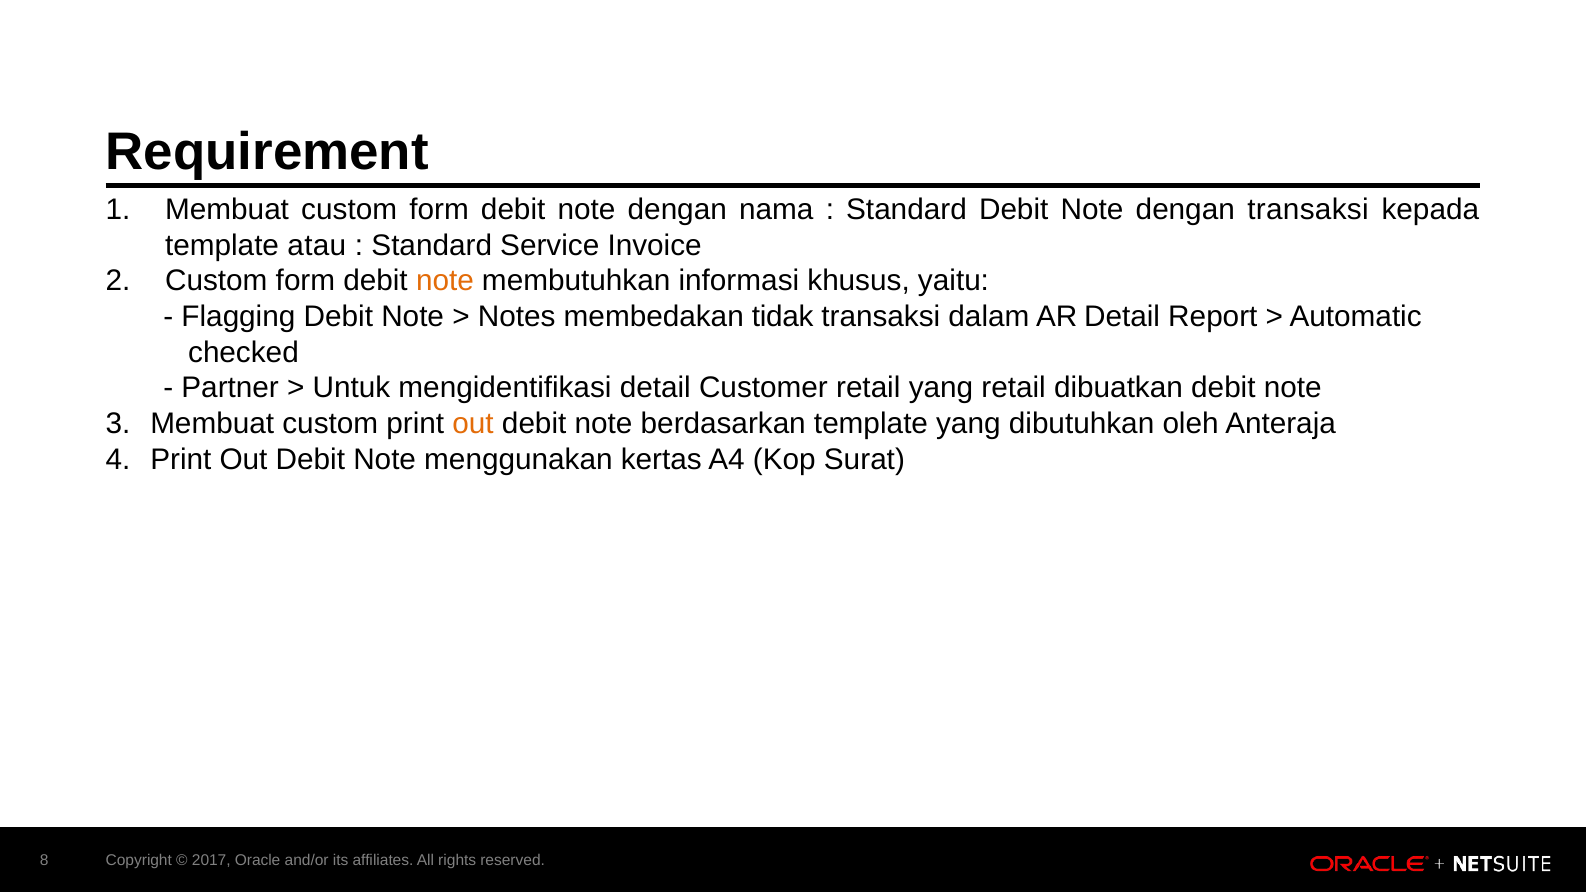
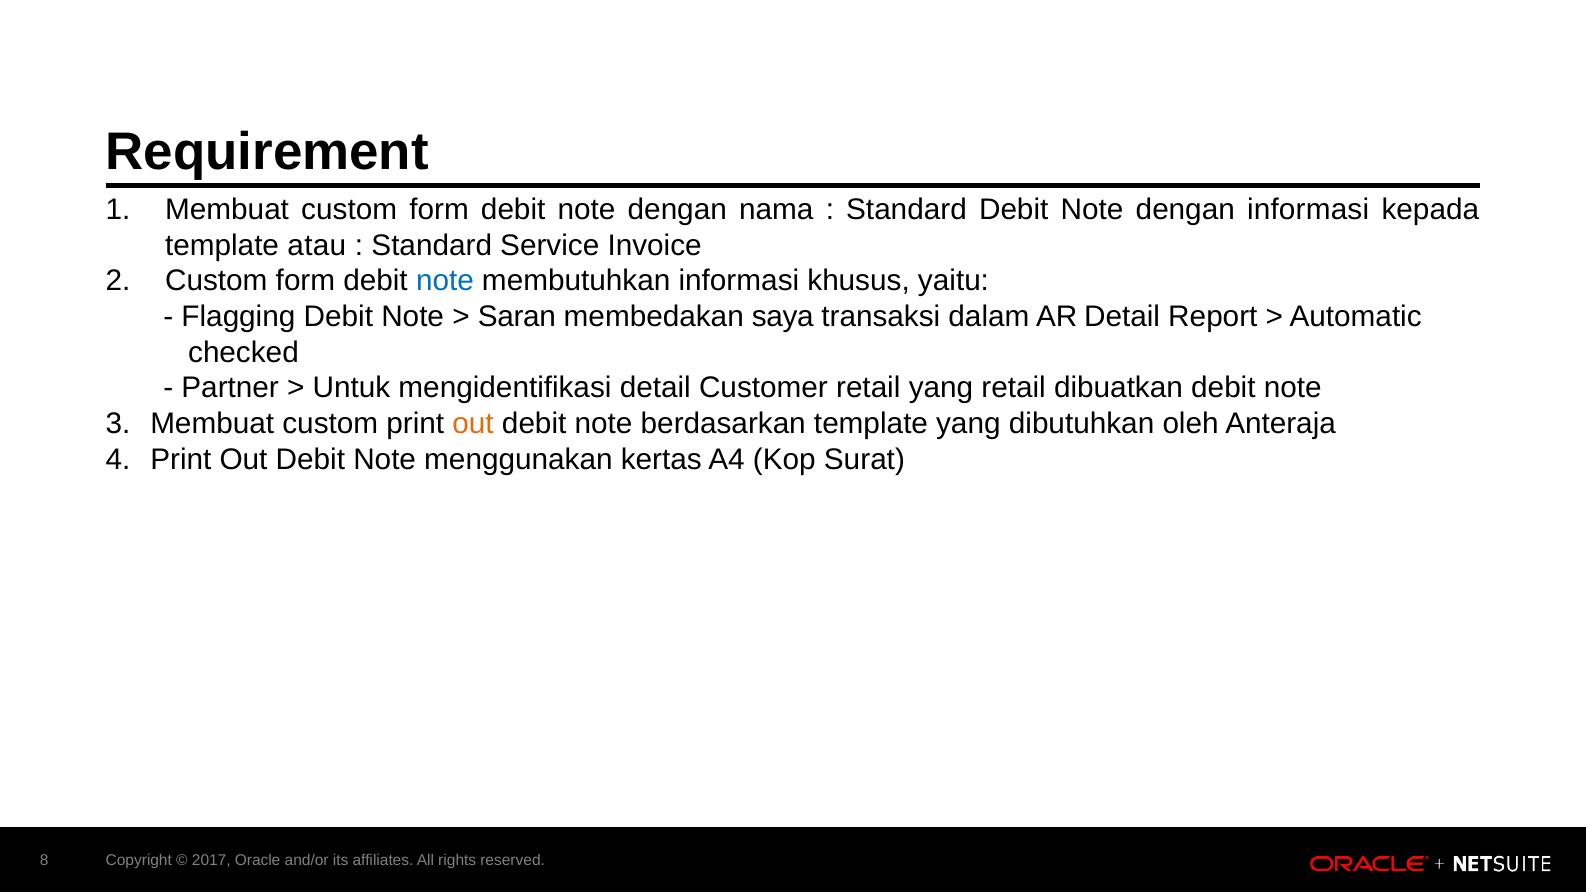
dengan transaksi: transaksi -> informasi
note at (445, 281) colour: orange -> blue
Notes: Notes -> Saran
tidak: tidak -> saya
